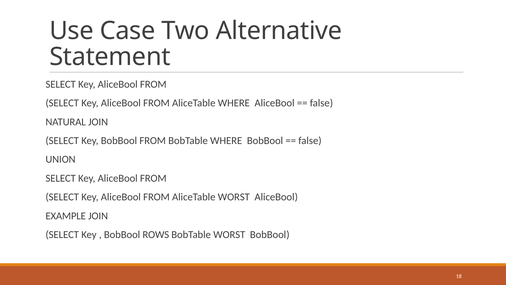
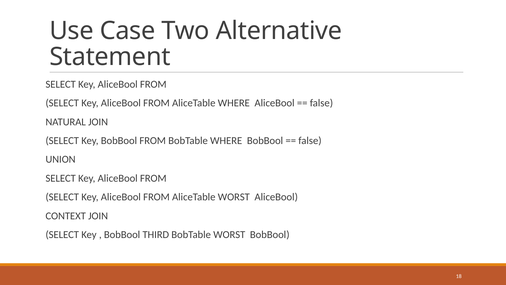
EXAMPLE: EXAMPLE -> CONTEXT
ROWS: ROWS -> THIRD
